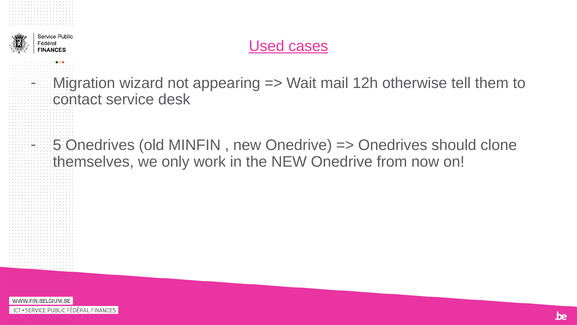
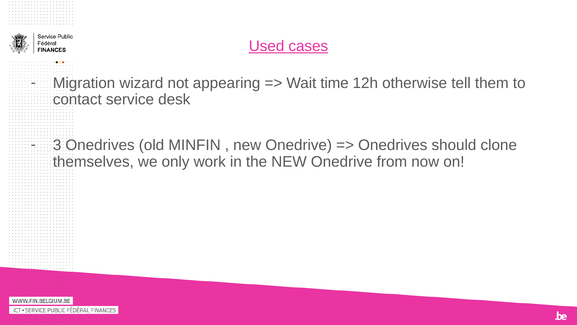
mail: mail -> time
5: 5 -> 3
